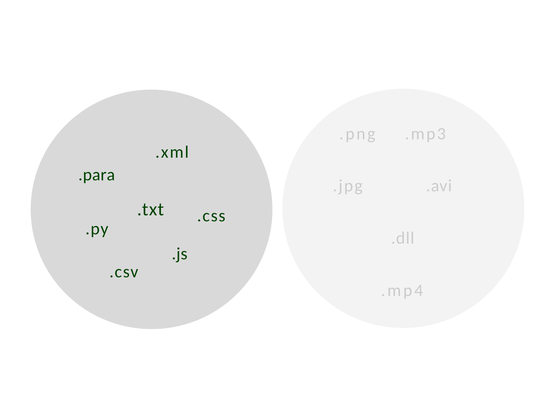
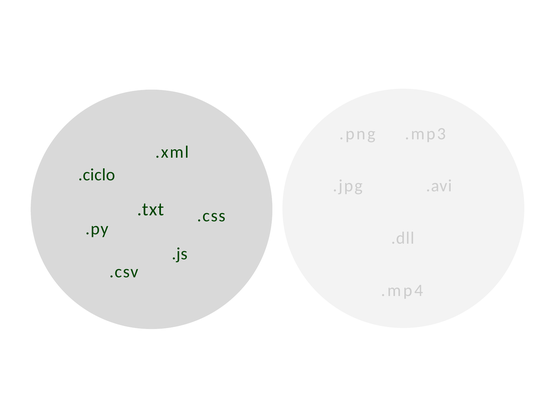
.para: .para -> .ciclo
